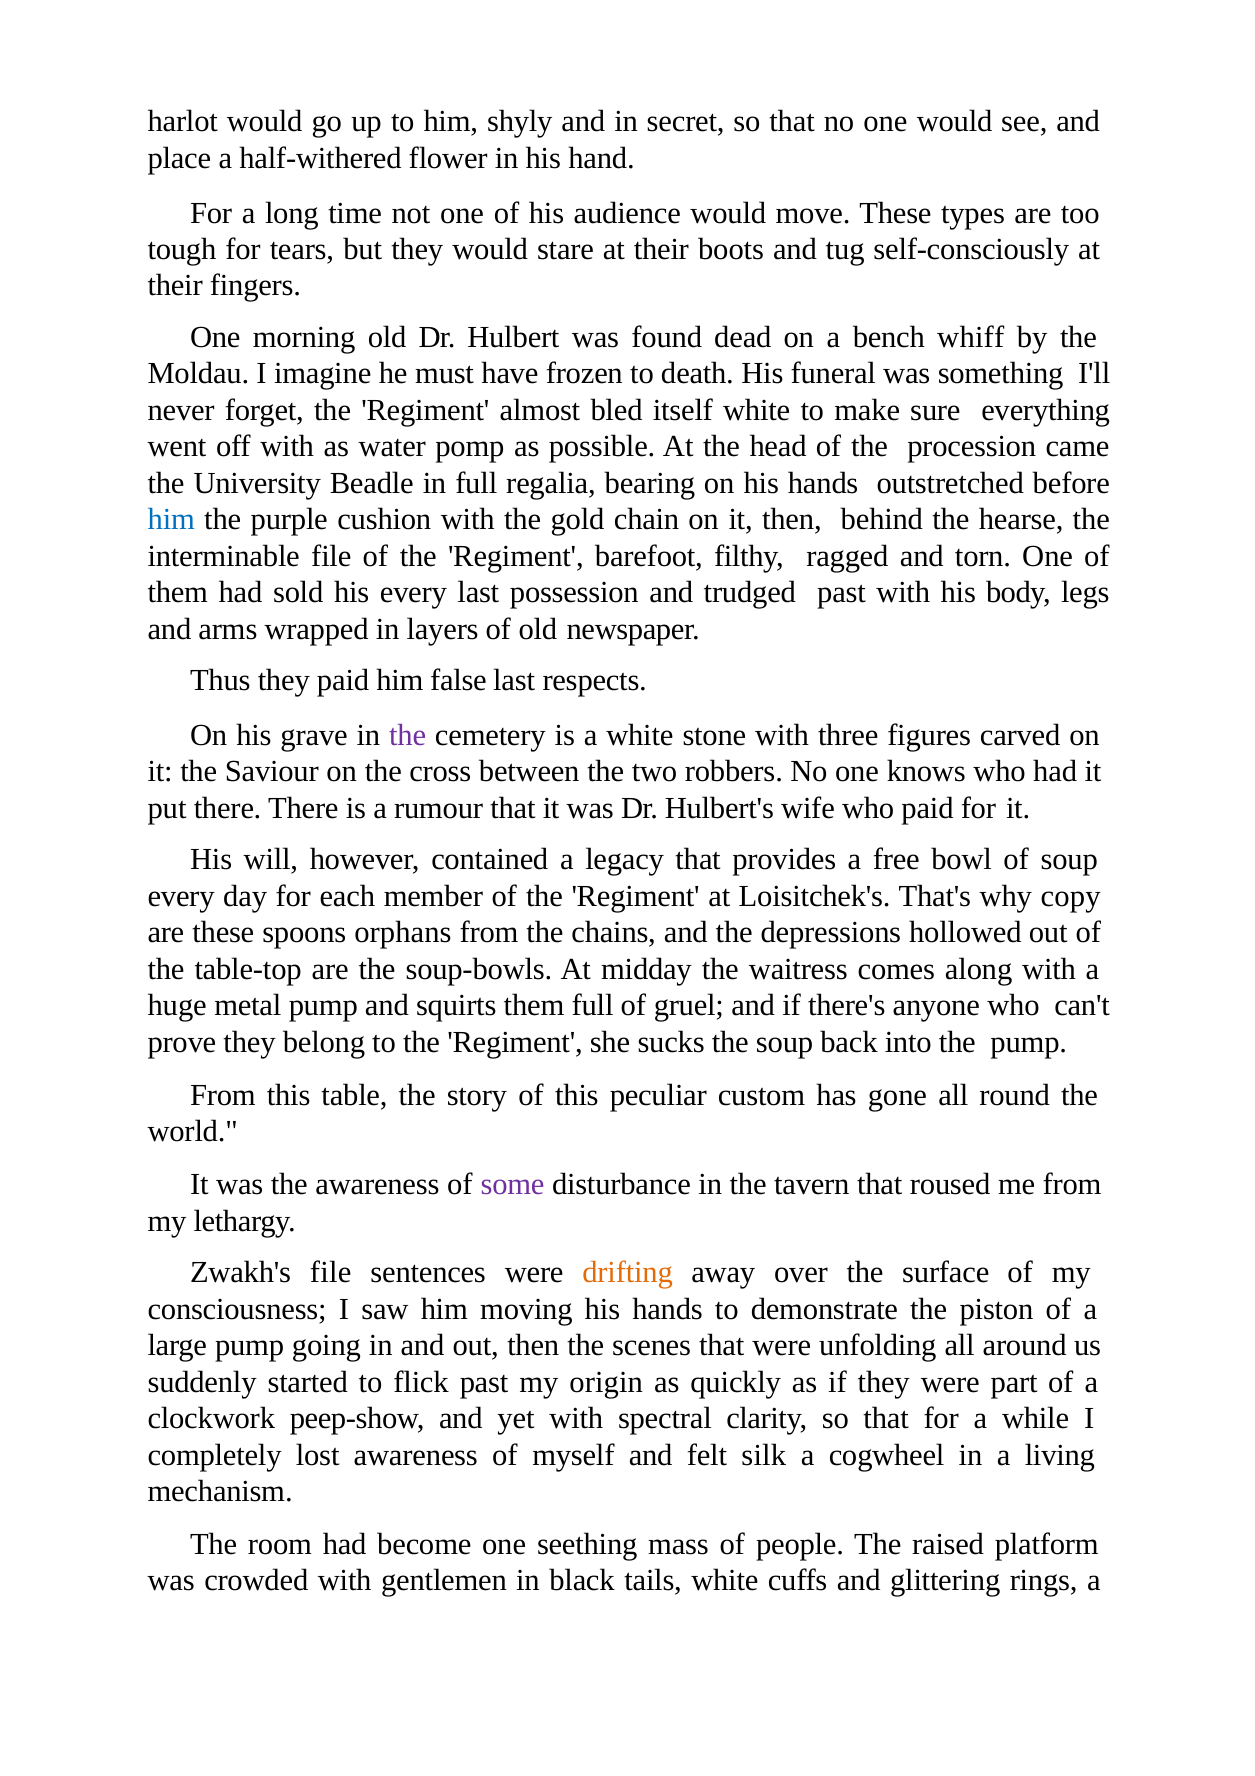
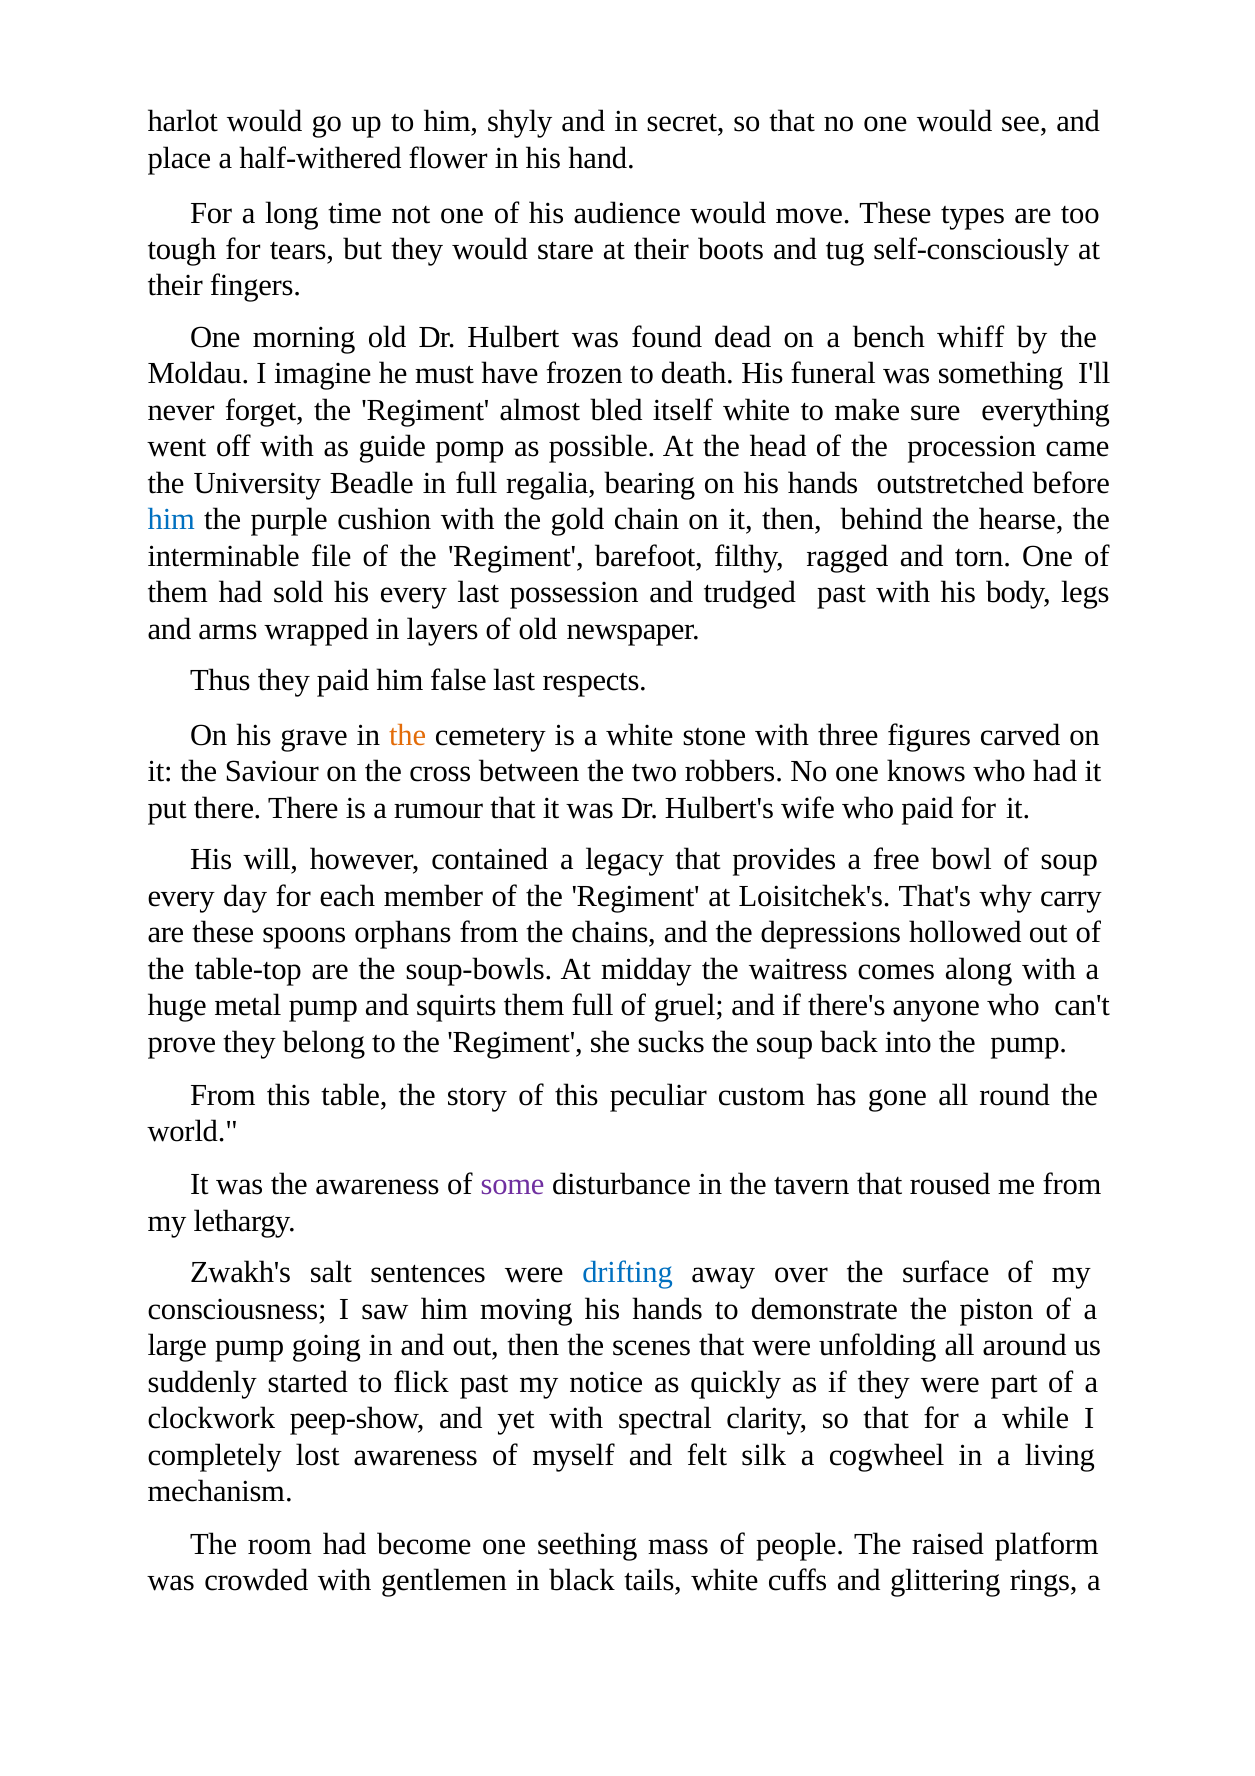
water: water -> guide
the at (408, 735) colour: purple -> orange
copy: copy -> carry
Zwakh's file: file -> salt
drifting colour: orange -> blue
origin: origin -> notice
